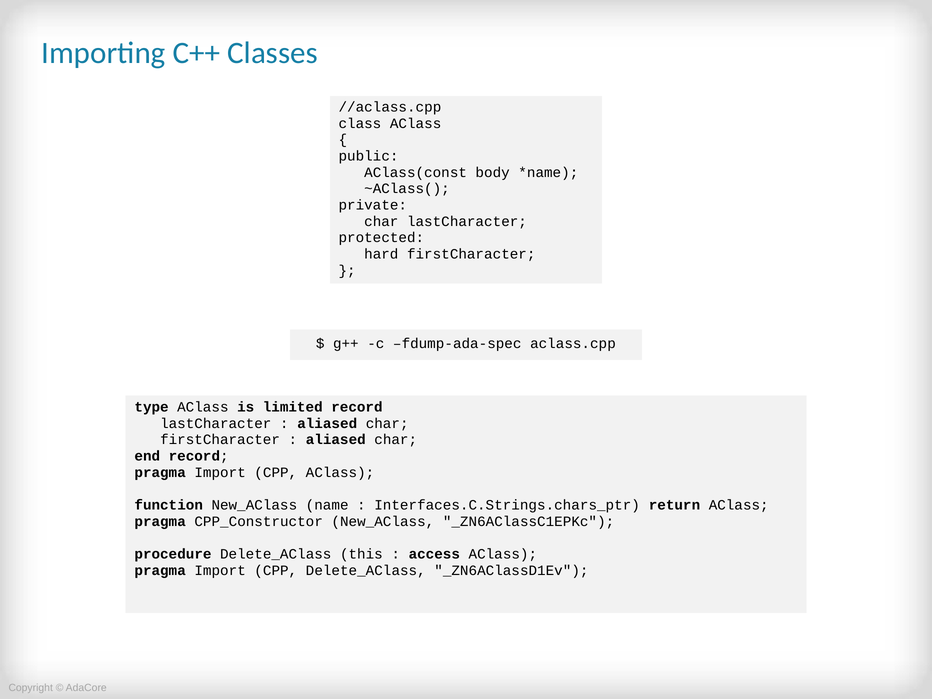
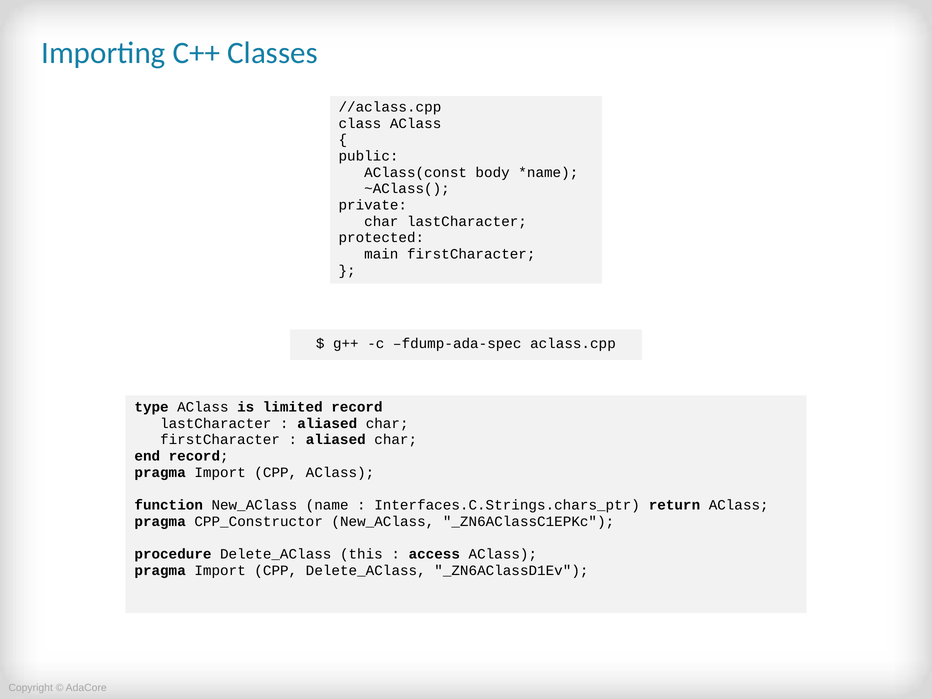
hard: hard -> main
